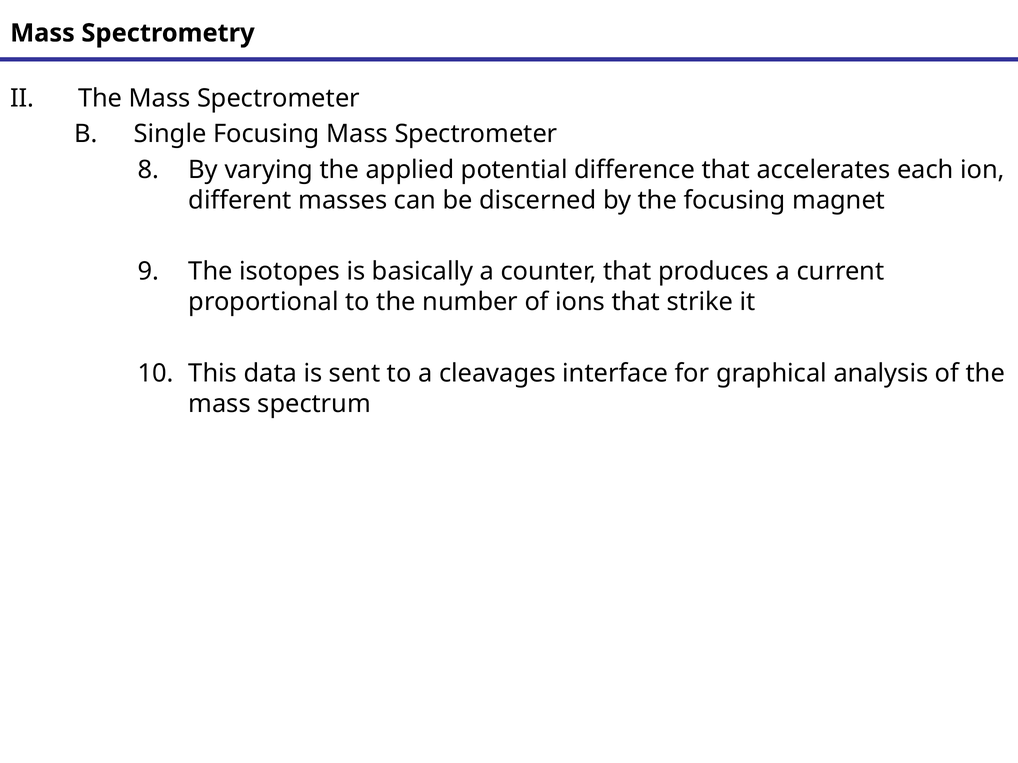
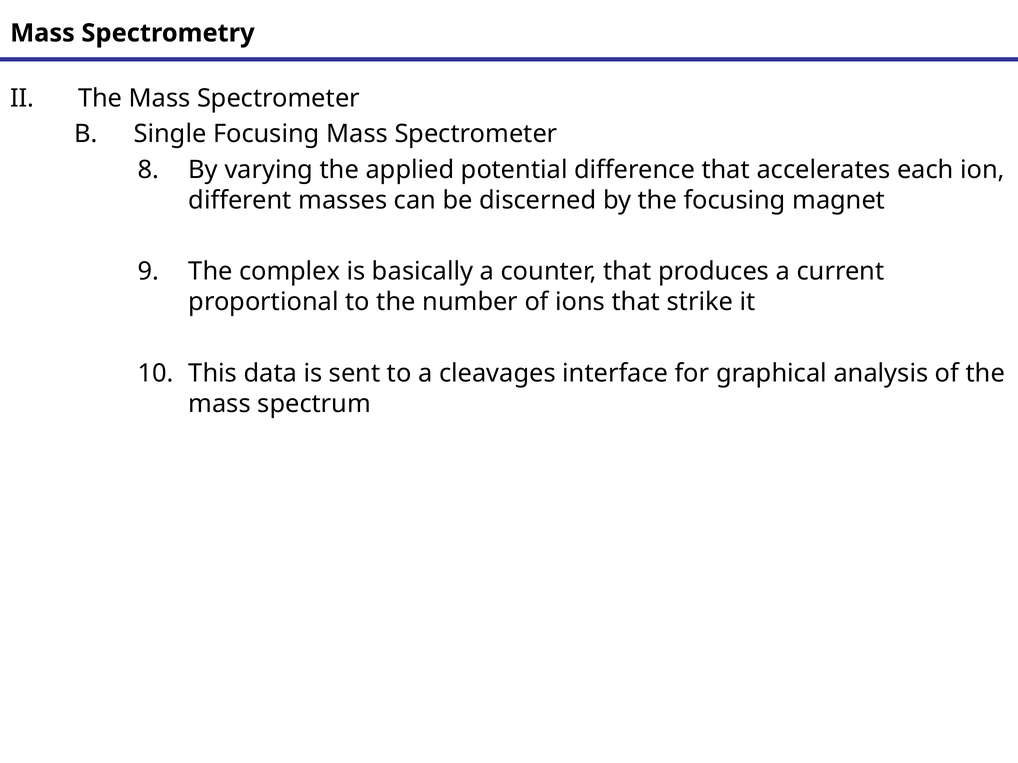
isotopes: isotopes -> complex
